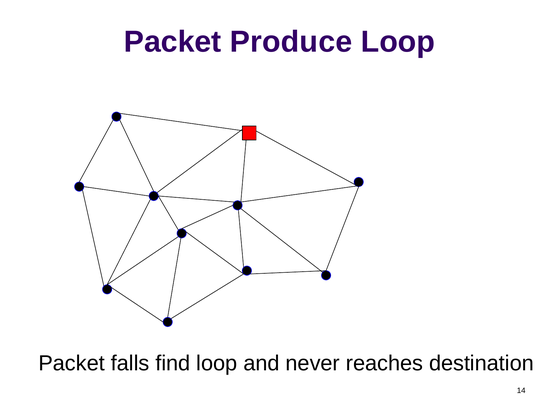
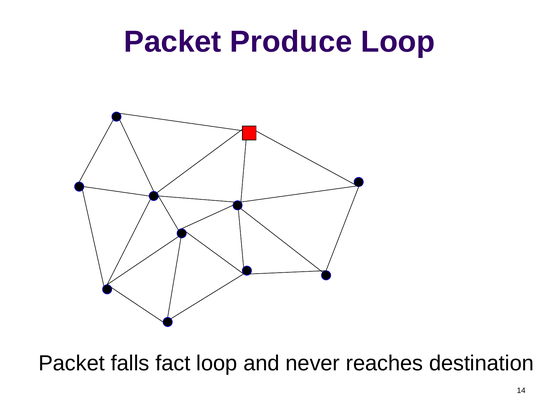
find: find -> fact
